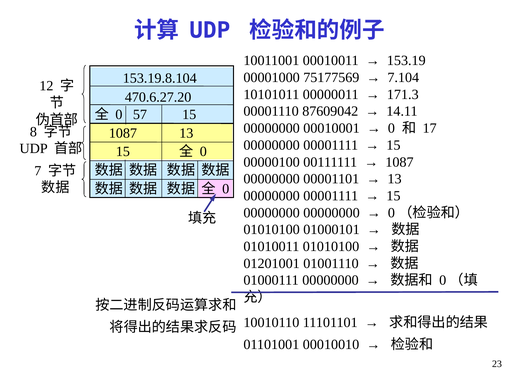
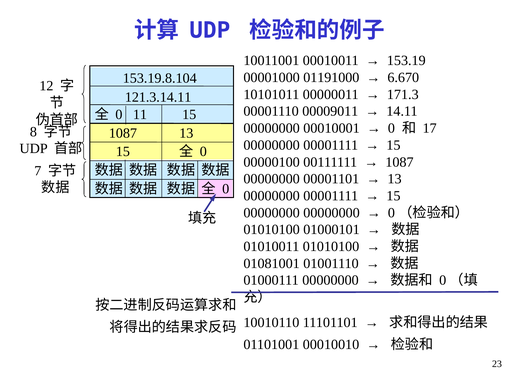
75177569: 75177569 -> 01191000
7.104: 7.104 -> 6.670
470.6.27.20: 470.6.27.20 -> 121.3.14.11
87609042: 87609042 -> 00009011
57: 57 -> 11
01201001: 01201001 -> 01081001
